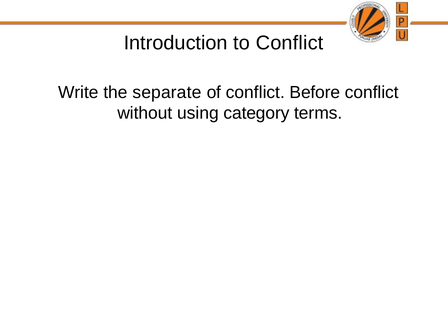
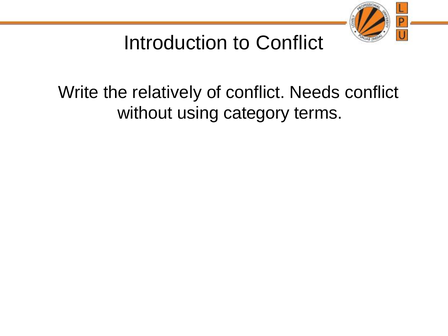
separate: separate -> relatively
Before: Before -> Needs
